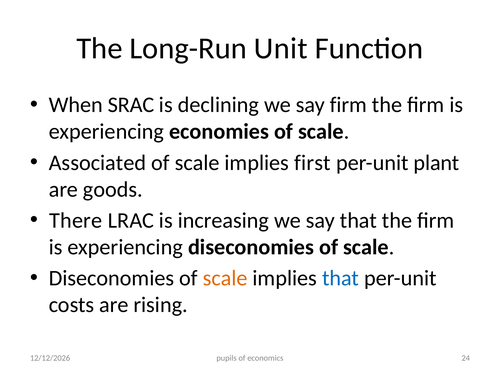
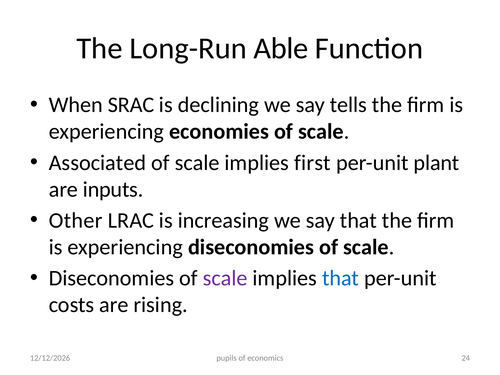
Unit: Unit -> Able
say firm: firm -> tells
goods: goods -> inputs
There: There -> Other
scale at (225, 278) colour: orange -> purple
